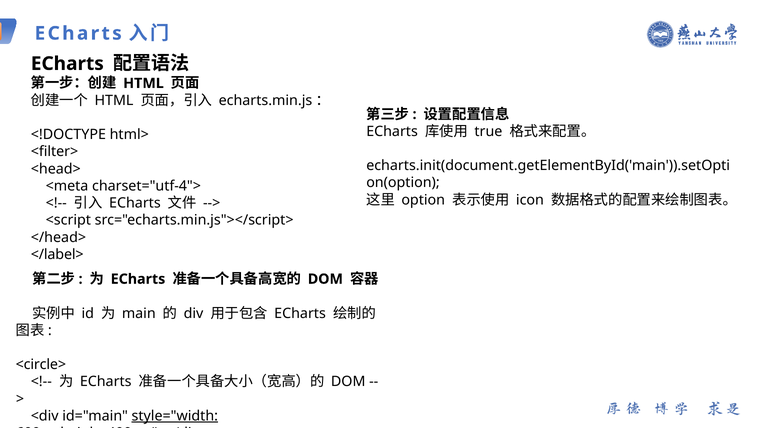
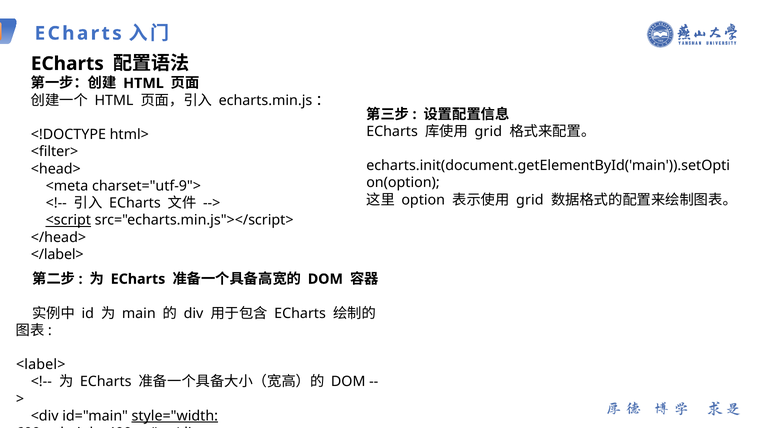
true at (488, 132): true -> grid
charset="utf-4">: charset="utf-4"> -> charset="utf-9">
icon at (530, 200): icon -> grid
<script underline: none -> present
<circle>: <circle> -> <label>
